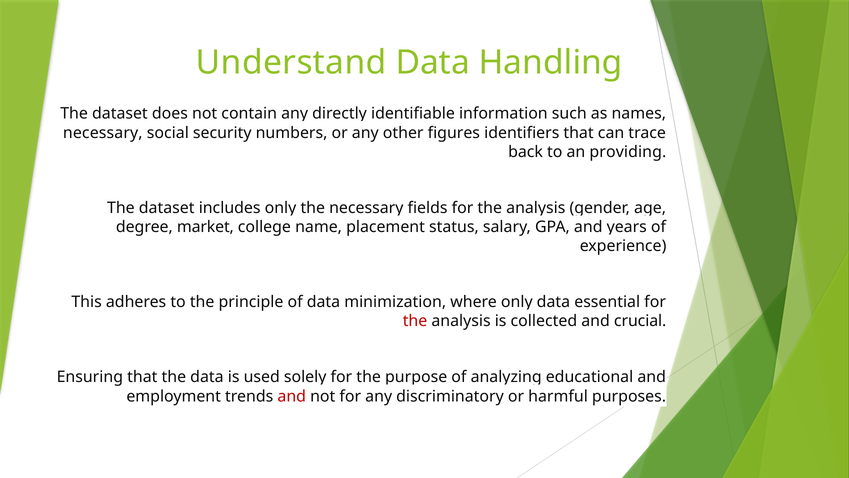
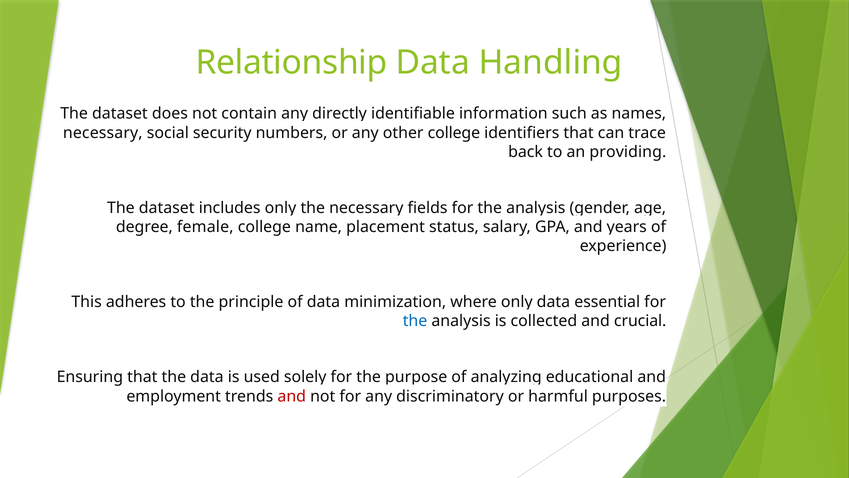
Understand: Understand -> Relationship
other figures: figures -> college
market: market -> female
the at (415, 321) colour: red -> blue
